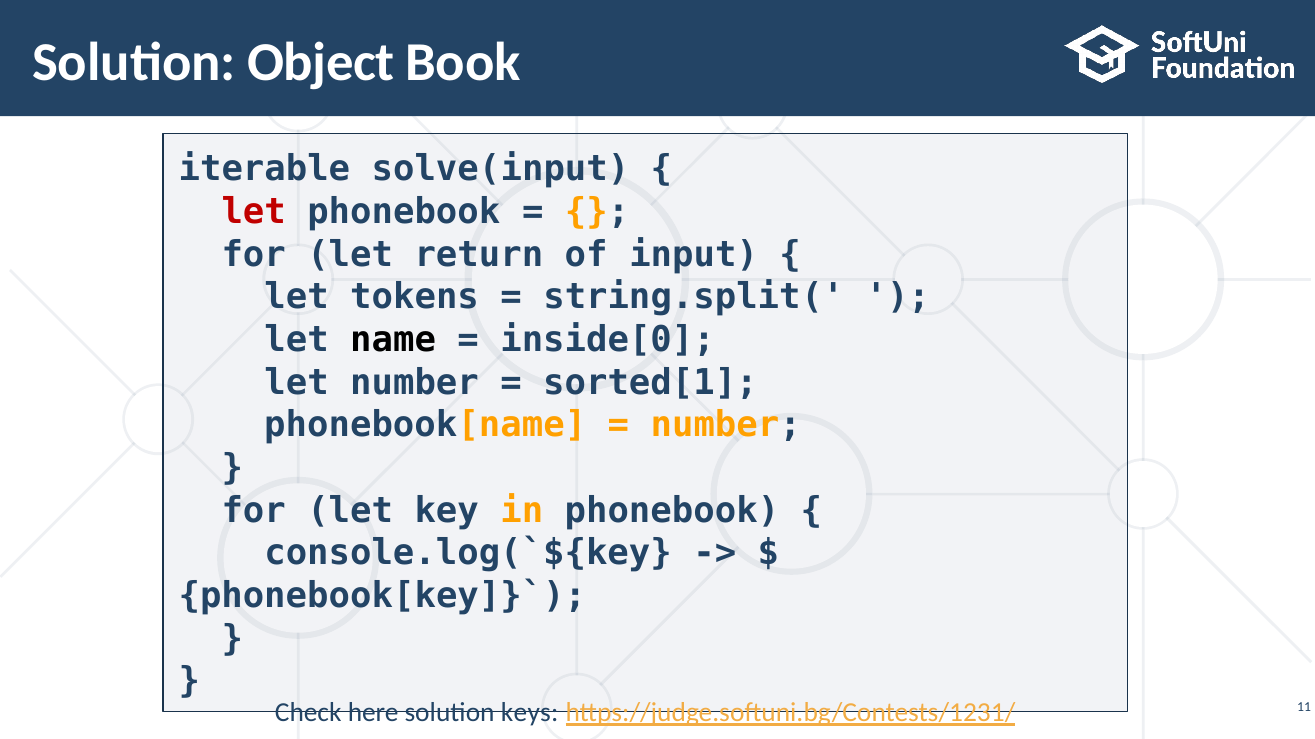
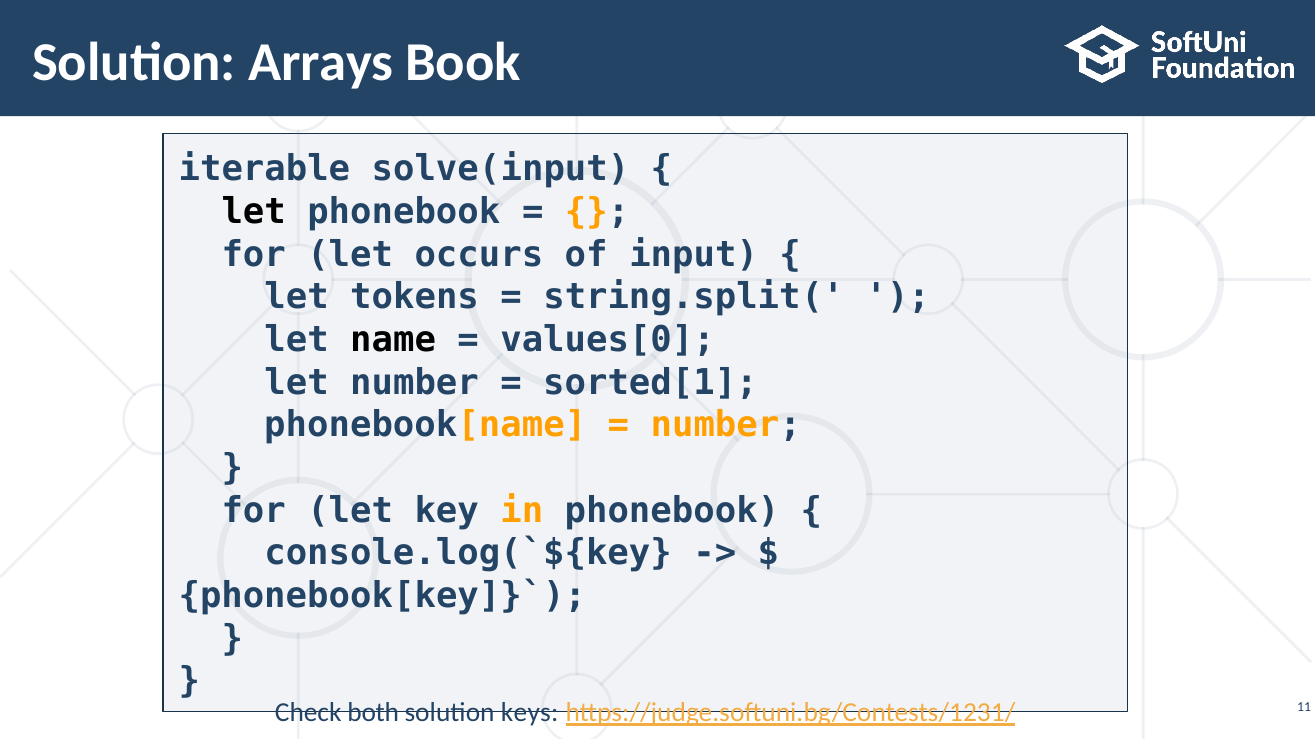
Object: Object -> Arrays
let at (254, 212) colour: red -> black
return: return -> occurs
inside[0: inside[0 -> values[0
here: here -> both
